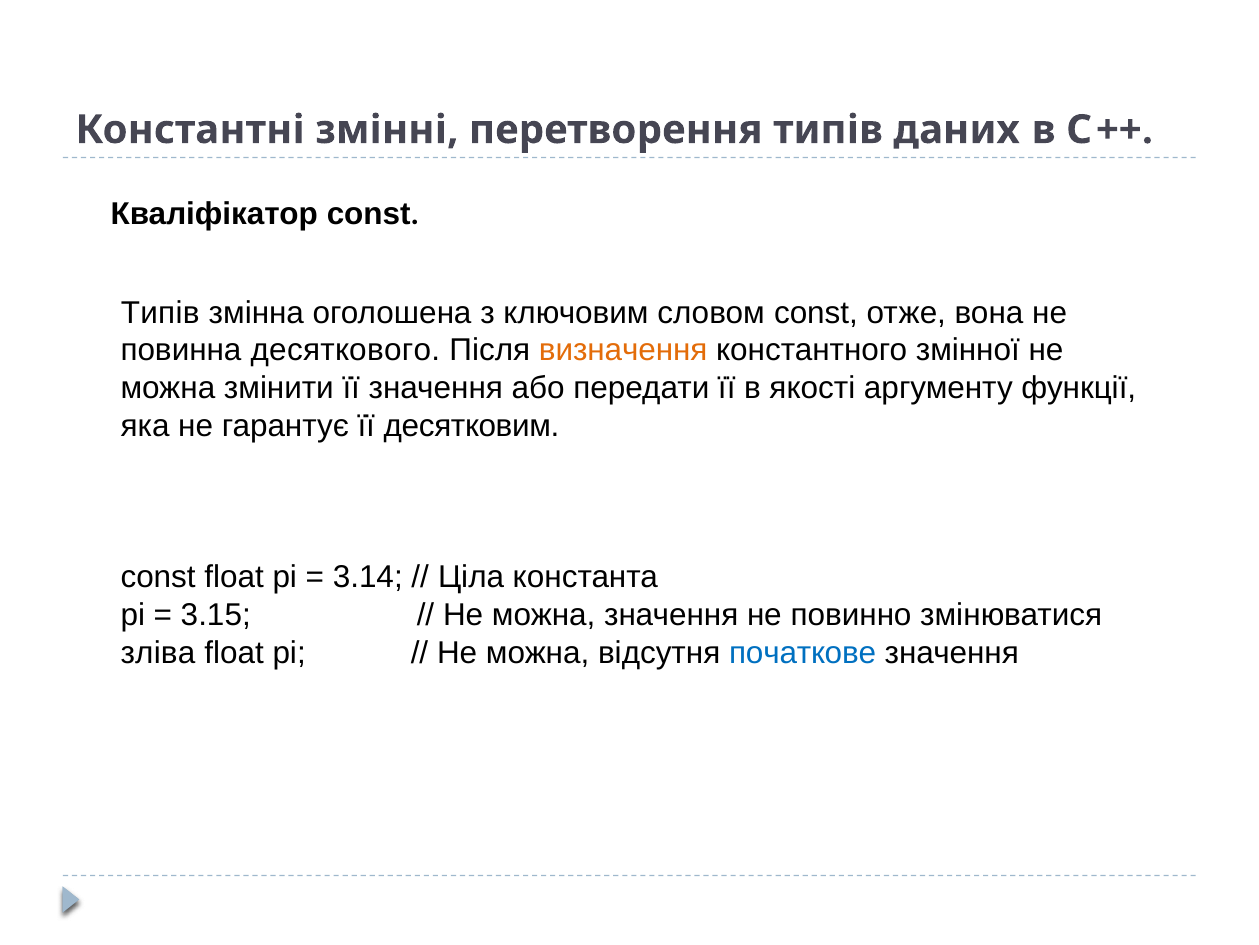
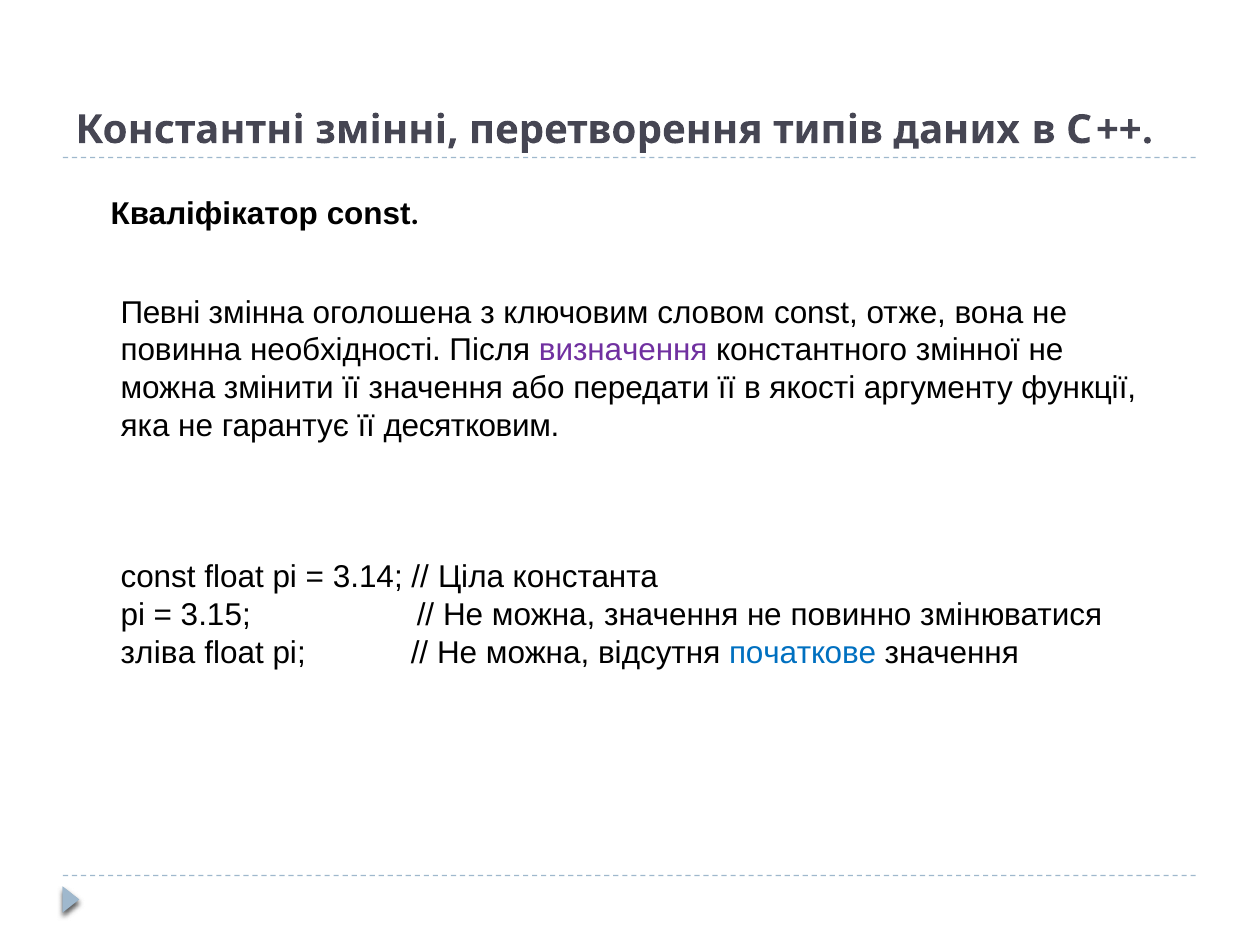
Типів at (160, 312): Типів -> Певні
десяткового: десяткового -> необхідності
визначення colour: orange -> purple
